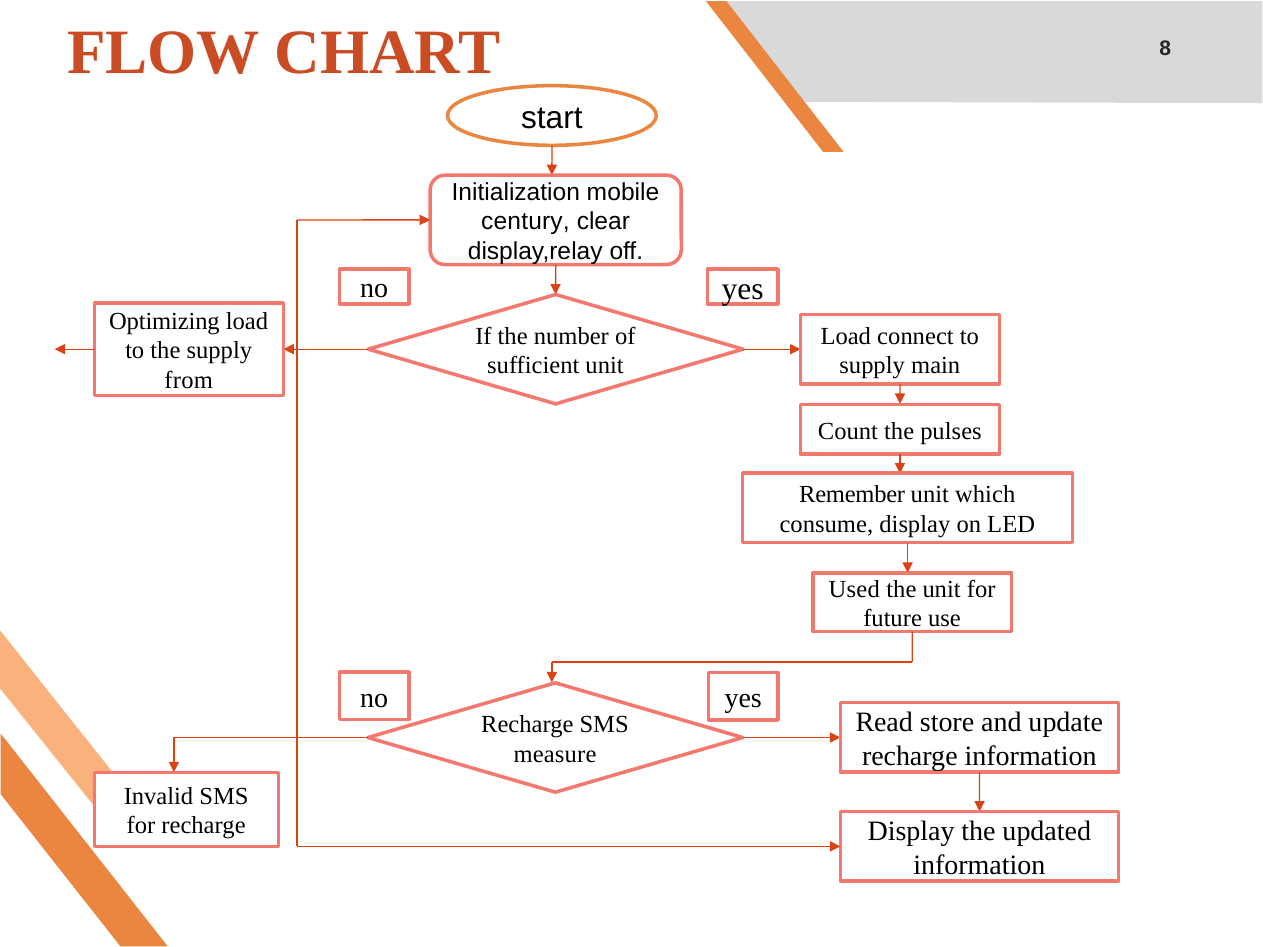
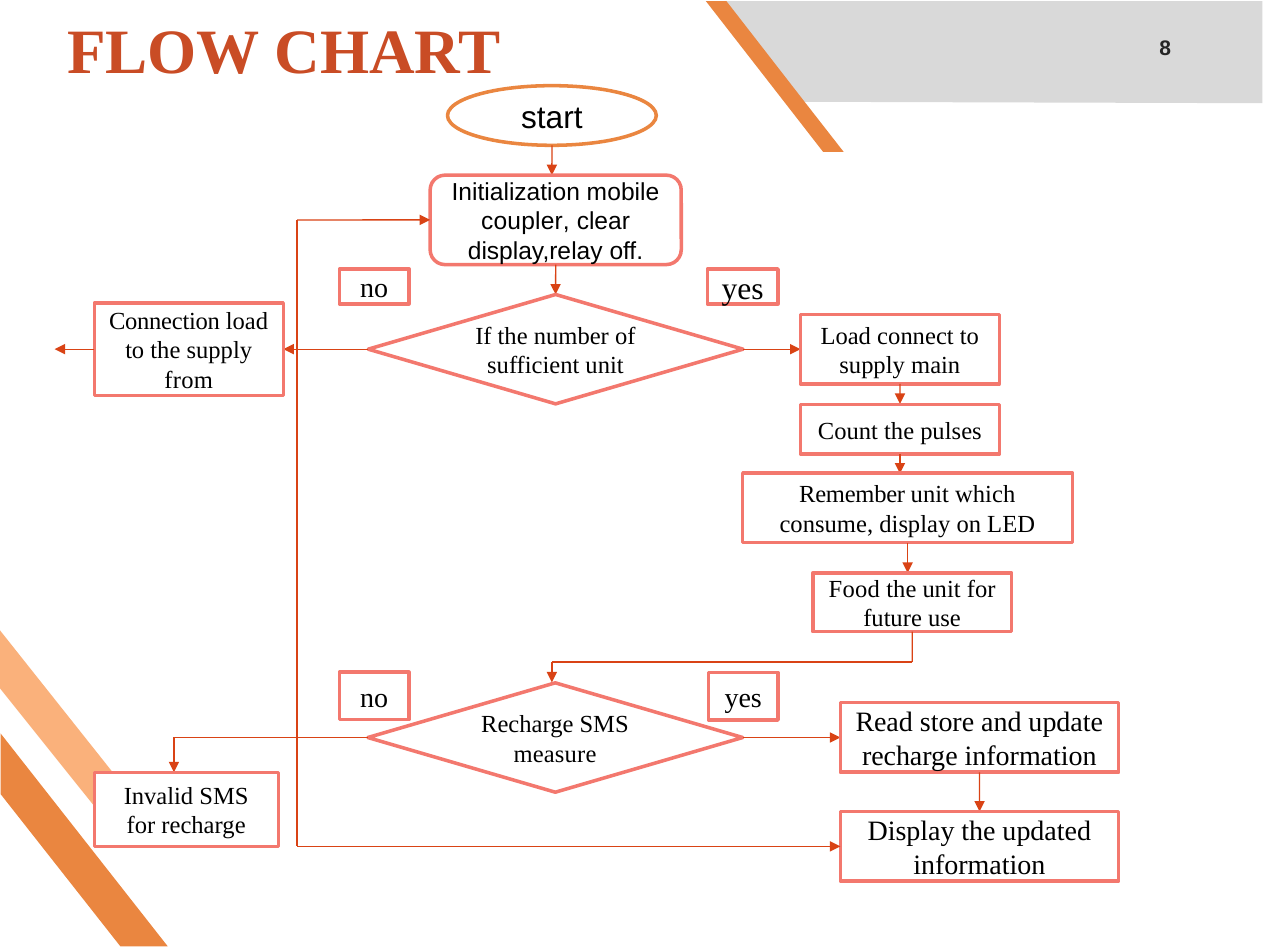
century: century -> coupler
Optimizing: Optimizing -> Connection
Used: Used -> Food
